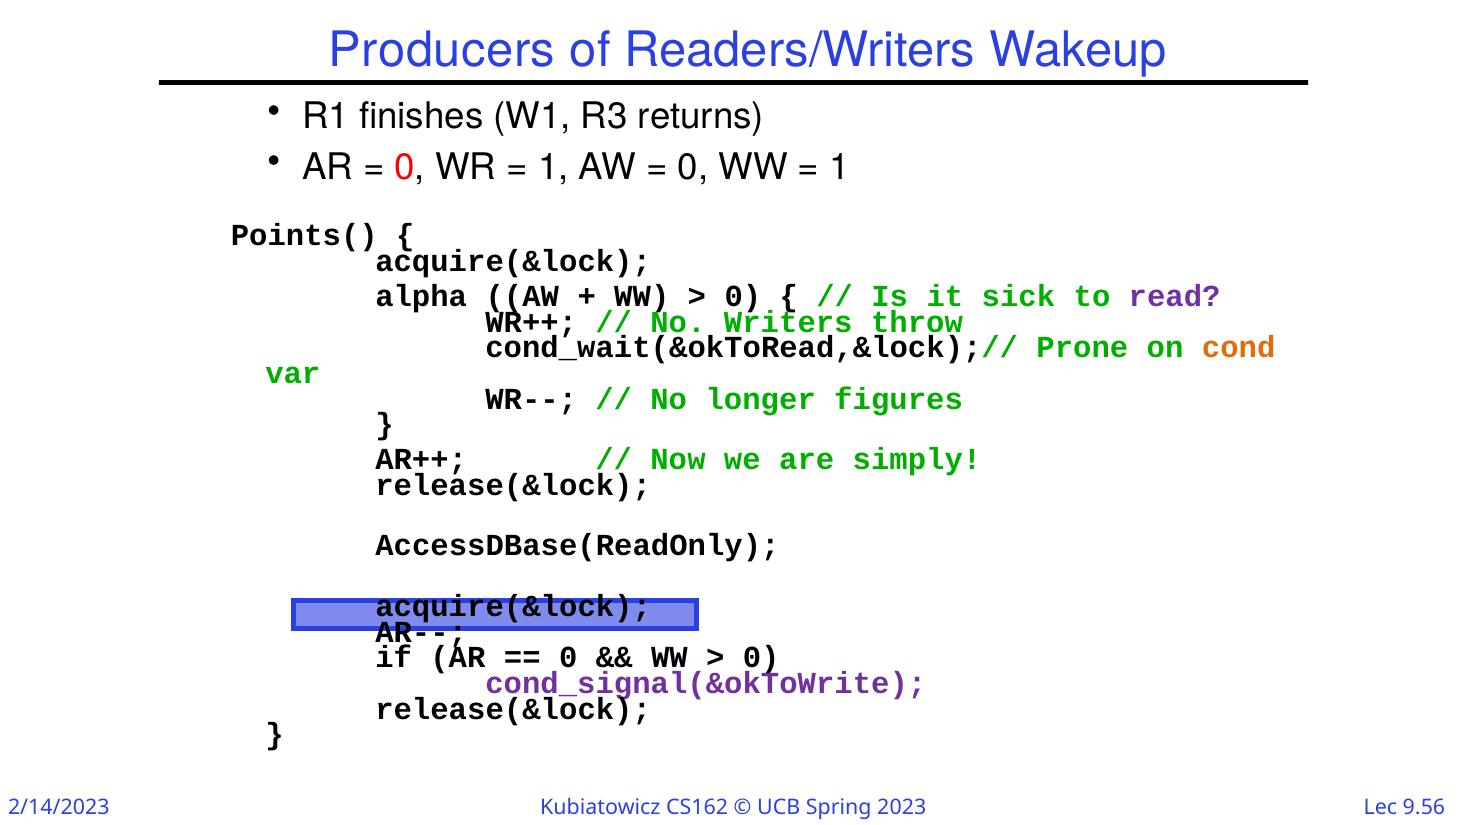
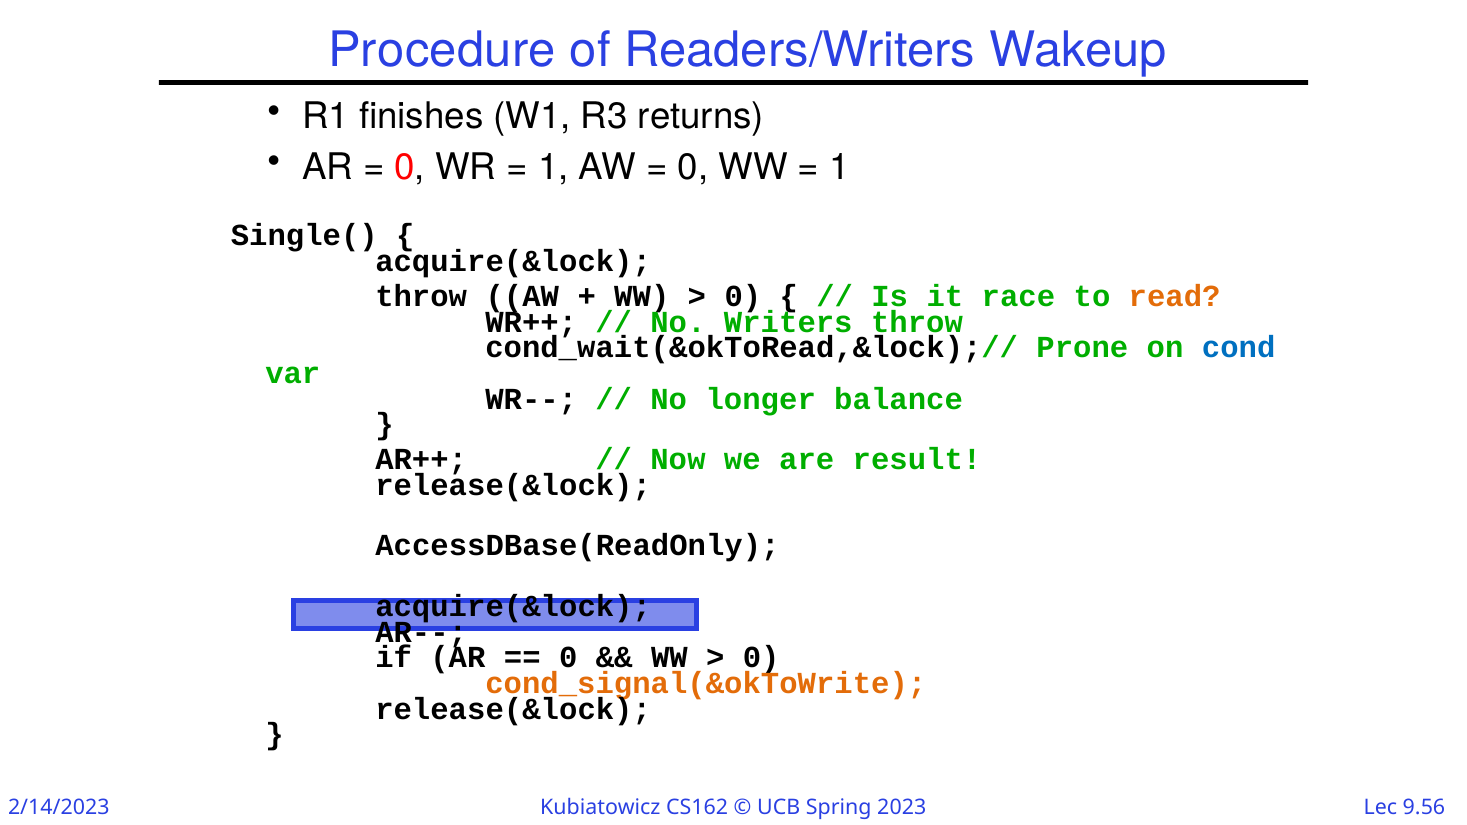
Producers: Producers -> Procedure
Points(: Points( -> Single(
alpha at (421, 296): alpha -> throw
sick: sick -> race
read colour: purple -> orange
cond colour: orange -> blue
figures: figures -> balance
simply: simply -> result
cond_signal(&okToWrite colour: purple -> orange
